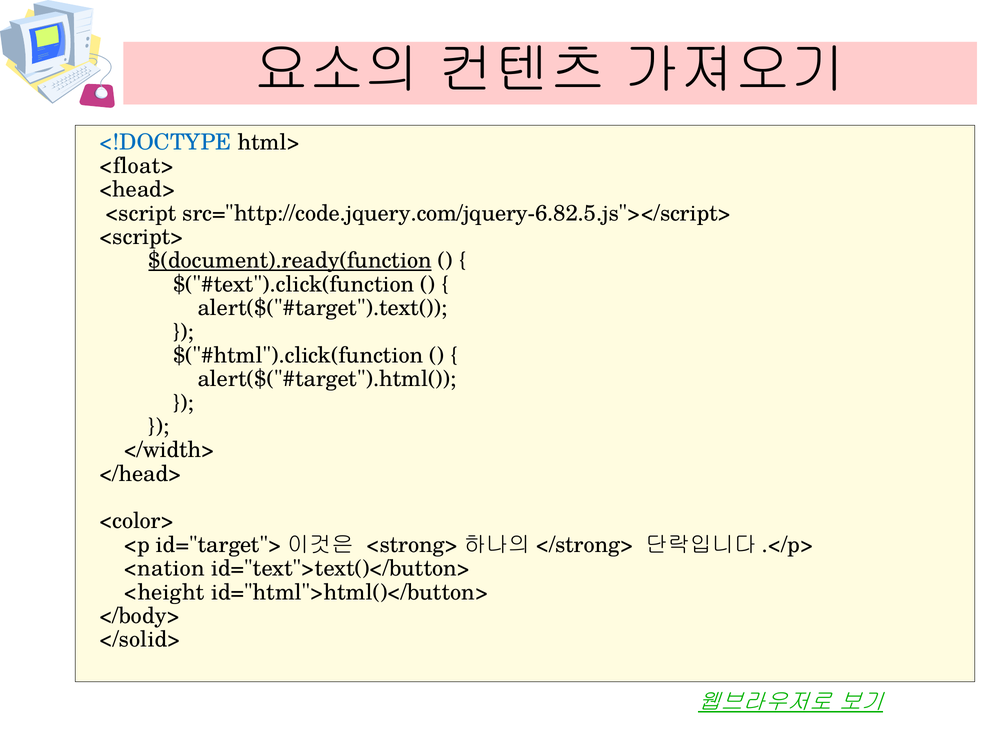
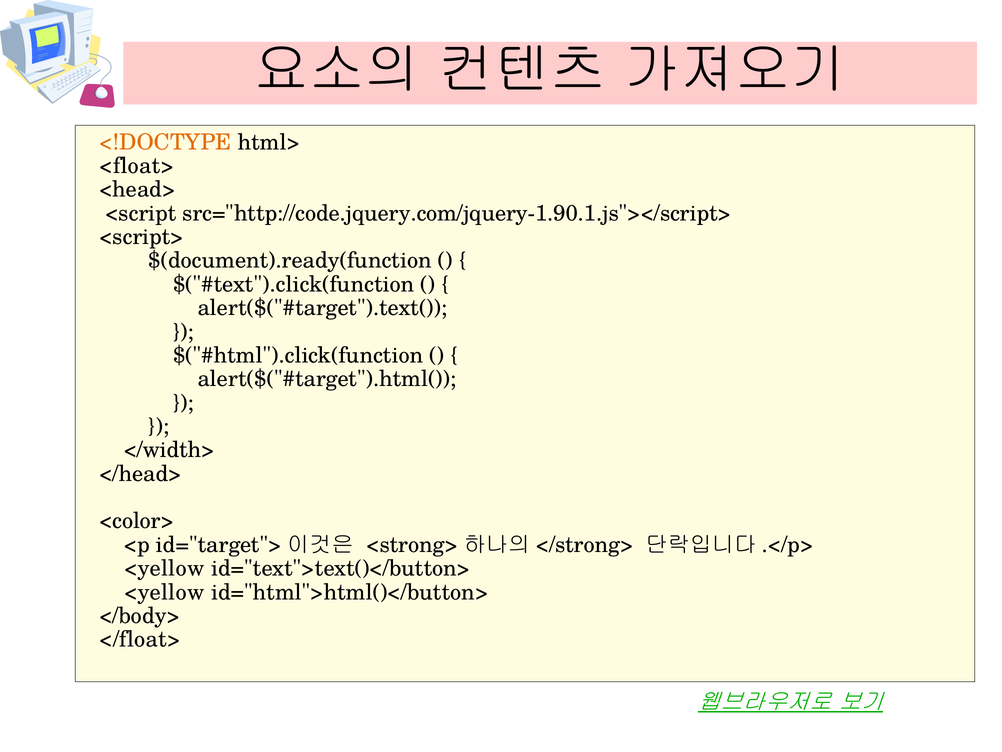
<!DOCTYPE colour: blue -> orange
src="http://code.jquery.com/jquery-6.82.5.js"></script>: src="http://code.jquery.com/jquery-6.82.5.js"></script> -> src="http://code.jquery.com/jquery-1.90.1.js"></script>
$(document).ready(function underline: present -> none
<nation at (164, 568): <nation -> <yellow
<height at (164, 592): <height -> <yellow
</solid>: </solid> -> </float>
